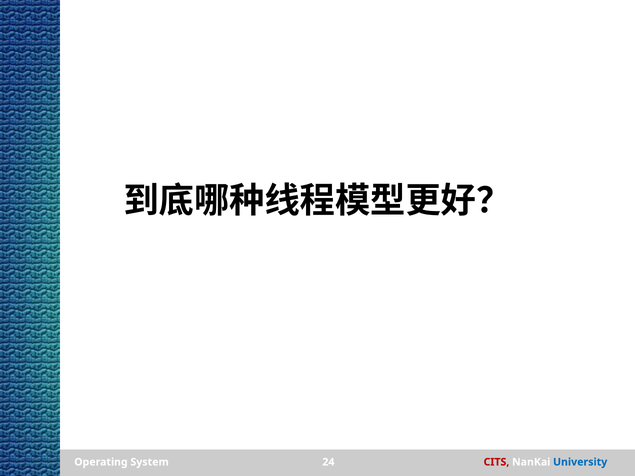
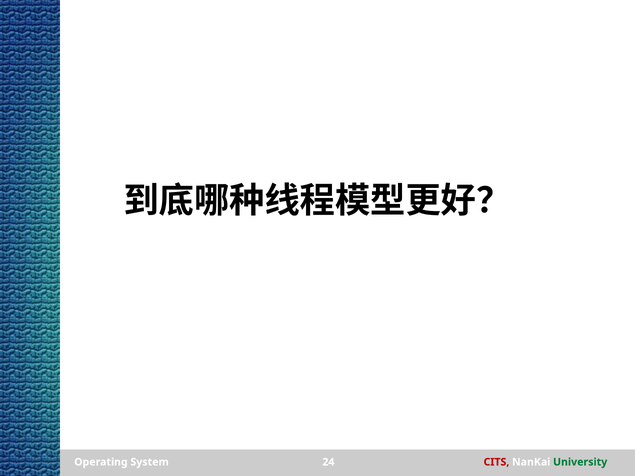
University colour: blue -> green
